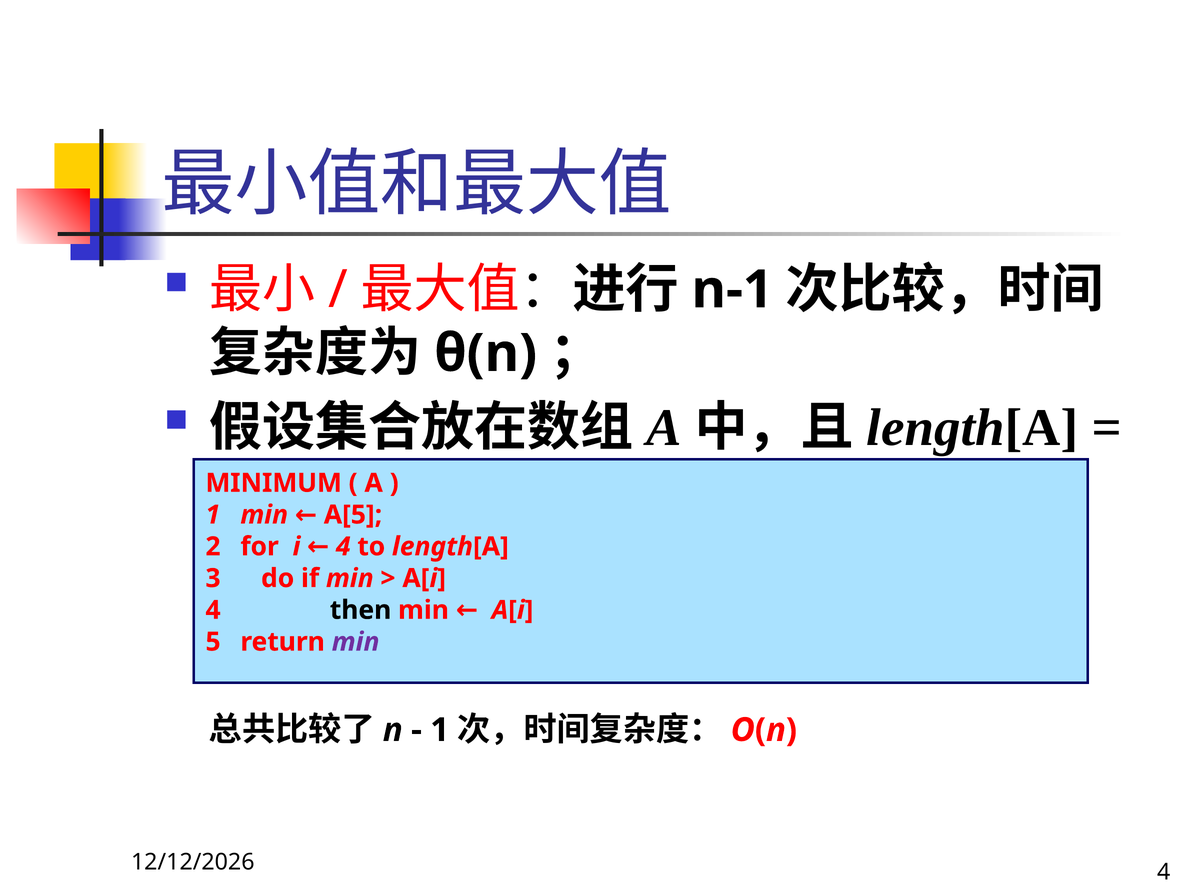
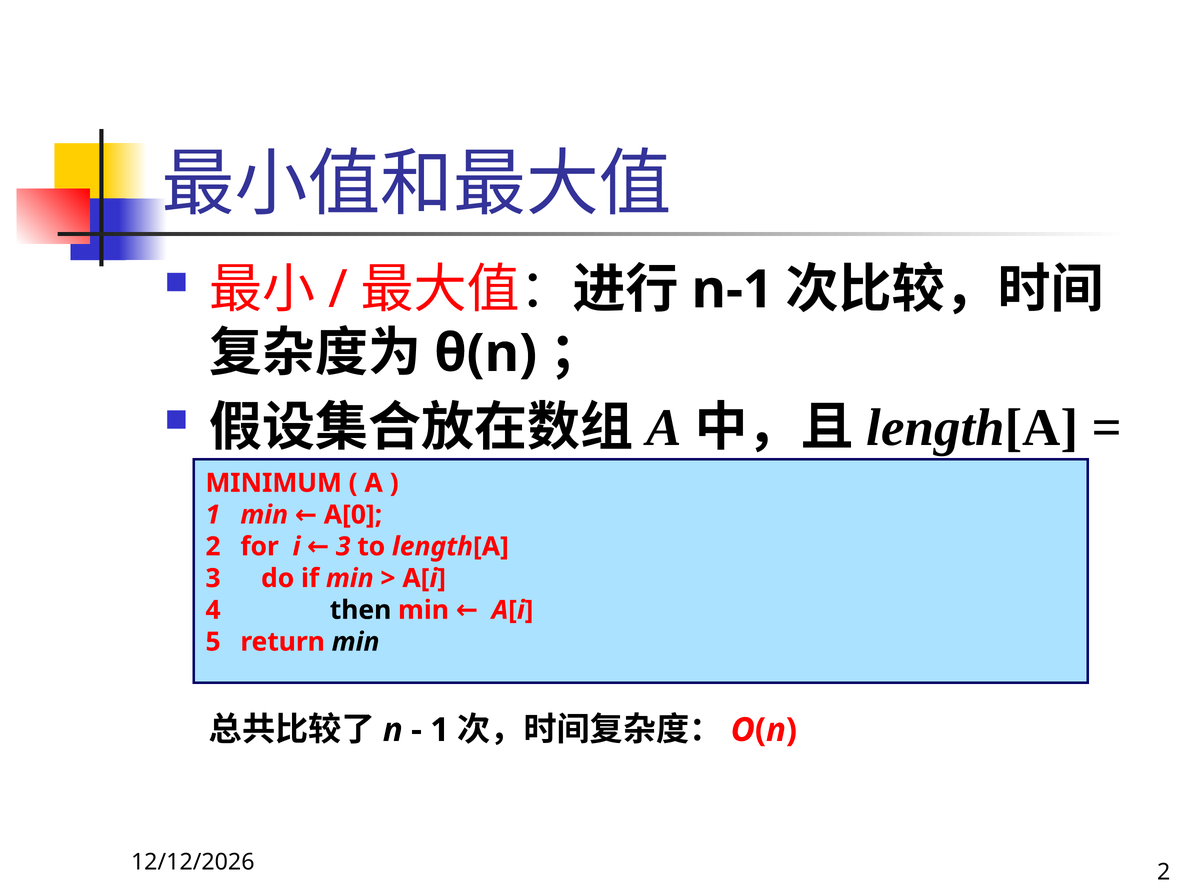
A[5: A[5 -> A[0
i 4: 4 -> 3
min at (356, 642) colour: purple -> black
4 at (1164, 872): 4 -> 2
